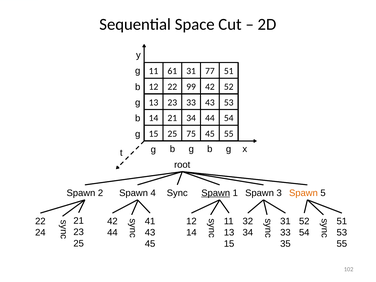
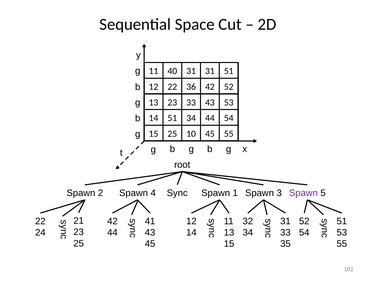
61: 61 -> 40
31 77: 77 -> 31
99: 99 -> 36
14 21: 21 -> 51
75: 75 -> 10
Spawn at (216, 193) underline: present -> none
Spawn at (303, 193) colour: orange -> purple
